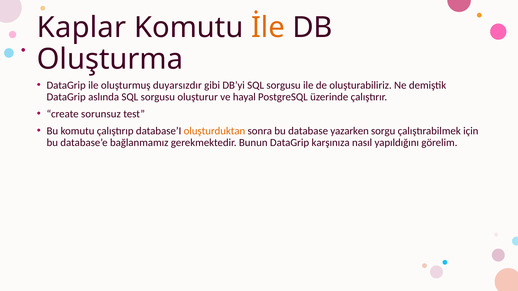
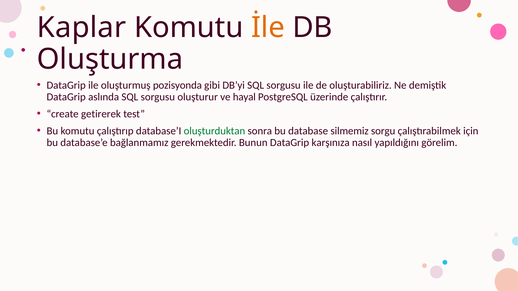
duyarsızdır: duyarsızdır -> pozisyonda
sorunsuz: sorunsuz -> getirerek
oluşturduktan colour: orange -> green
yazarken: yazarken -> silmemiz
